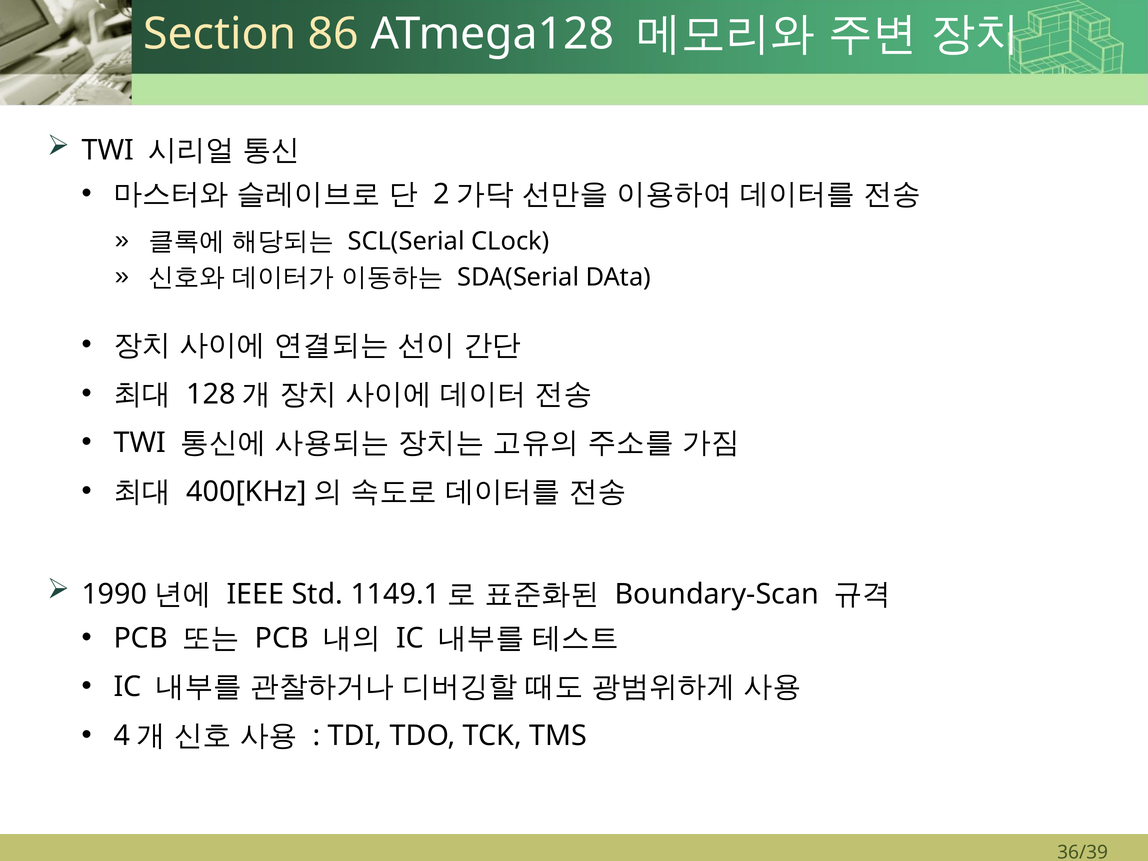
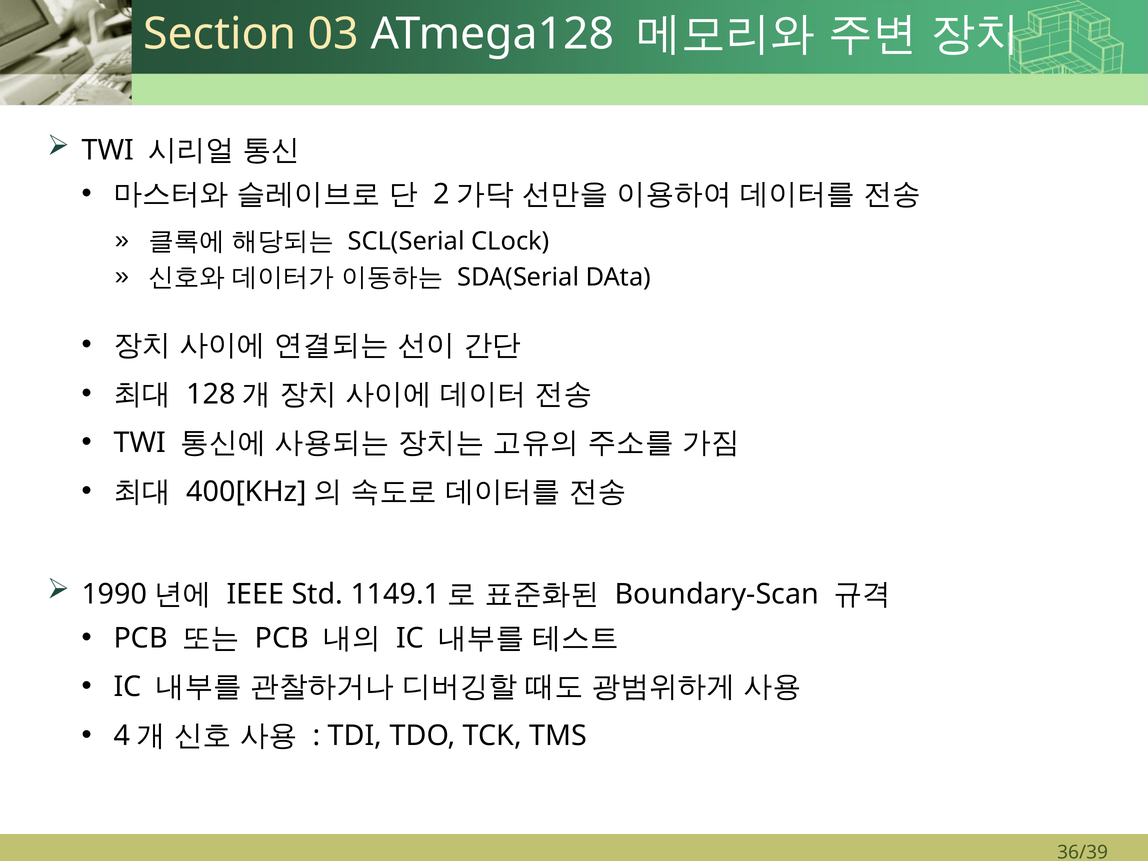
86: 86 -> 03
